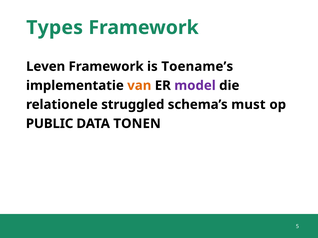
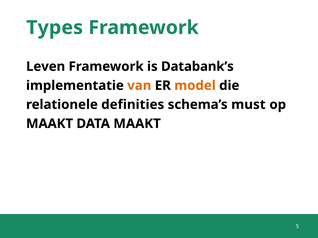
Toename’s: Toename’s -> Databank’s
model colour: purple -> orange
struggled: struggled -> definities
PUBLIC at (50, 124): PUBLIC -> MAAKT
DATA TONEN: TONEN -> MAAKT
